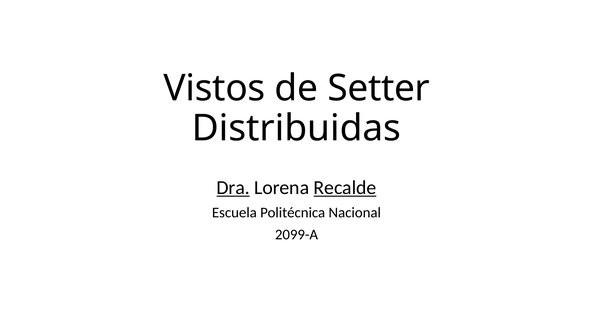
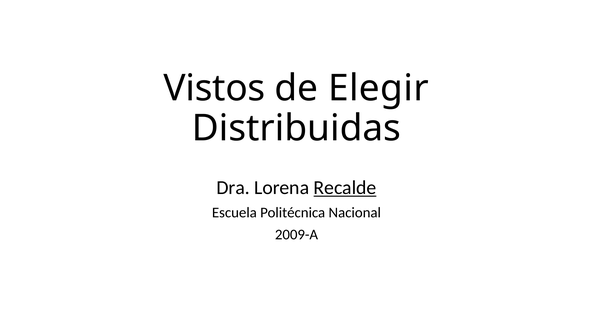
Setter: Setter -> Elegir
Dra underline: present -> none
2099-A: 2099-A -> 2009-A
